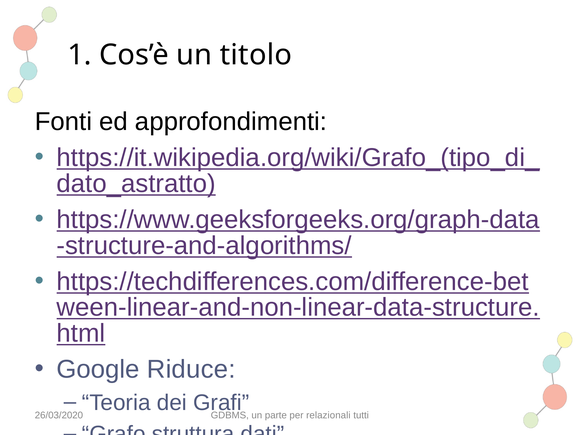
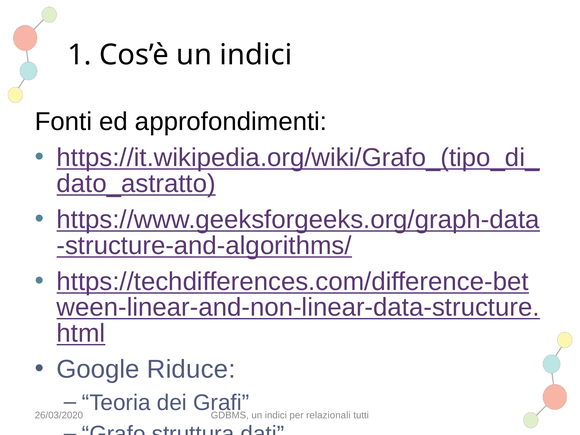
Cos’è un titolo: titolo -> indici
parte at (276, 415): parte -> indici
